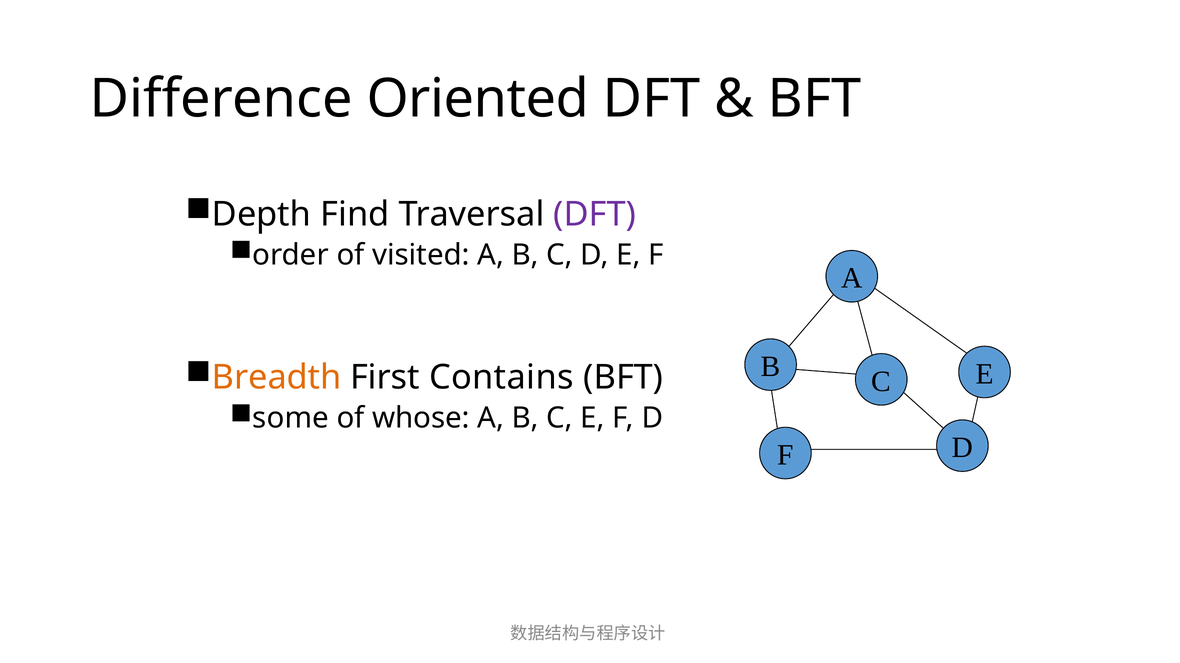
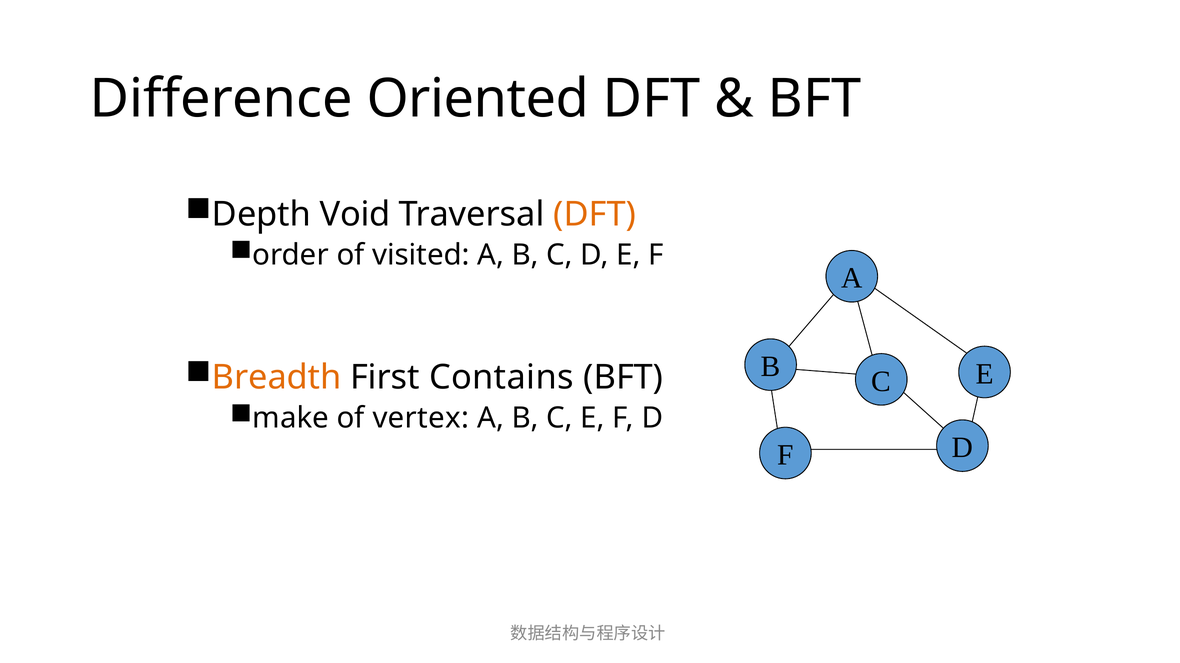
Find: Find -> Void
DFT at (595, 215) colour: purple -> orange
some: some -> make
whose: whose -> vertex
